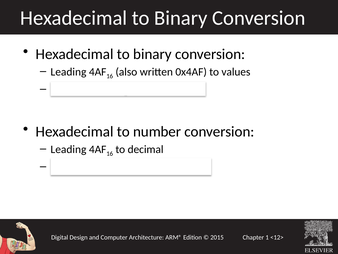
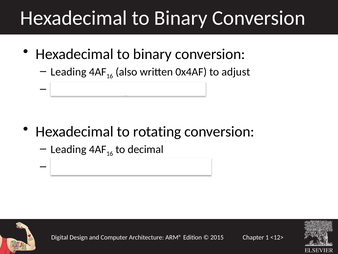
values: values -> adjust
number: number -> rotating
